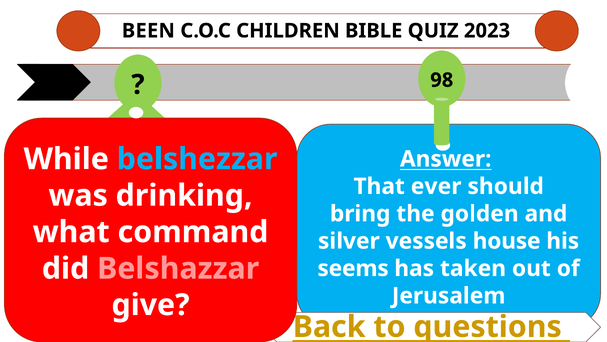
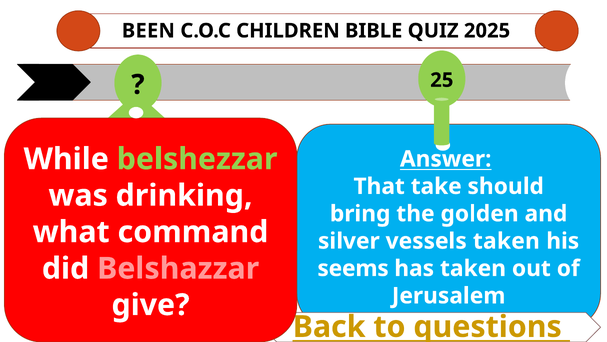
2023: 2023 -> 2025
98: 98 -> 25
belshezzar colour: light blue -> light green
ever: ever -> take
vessels house: house -> taken
